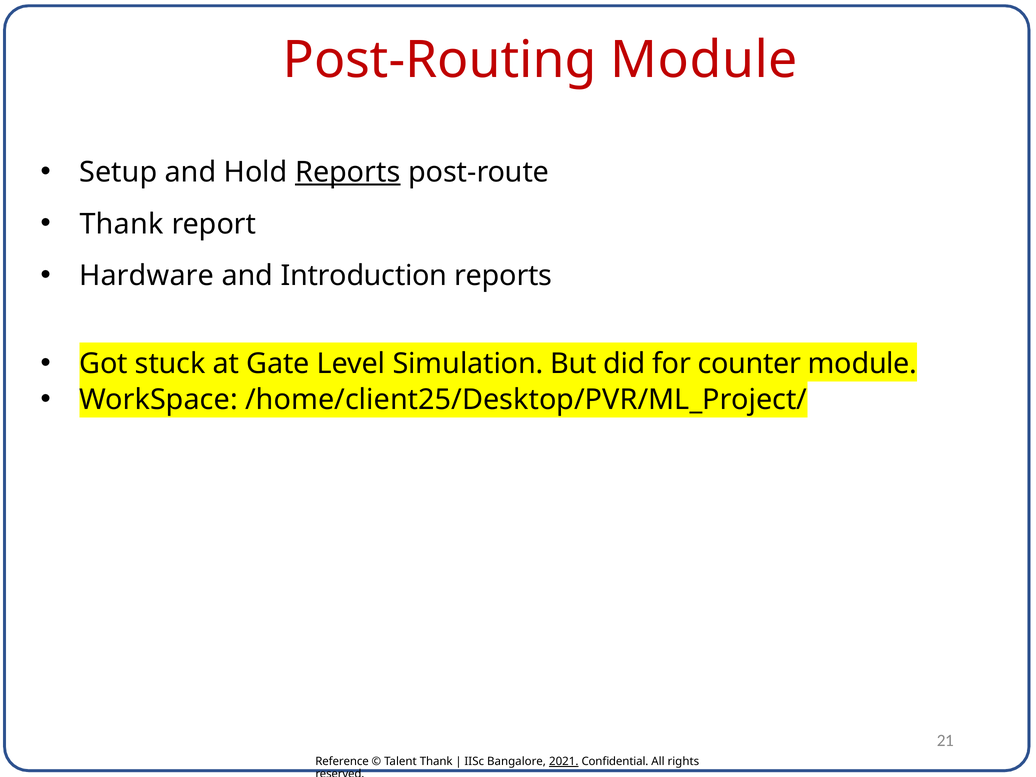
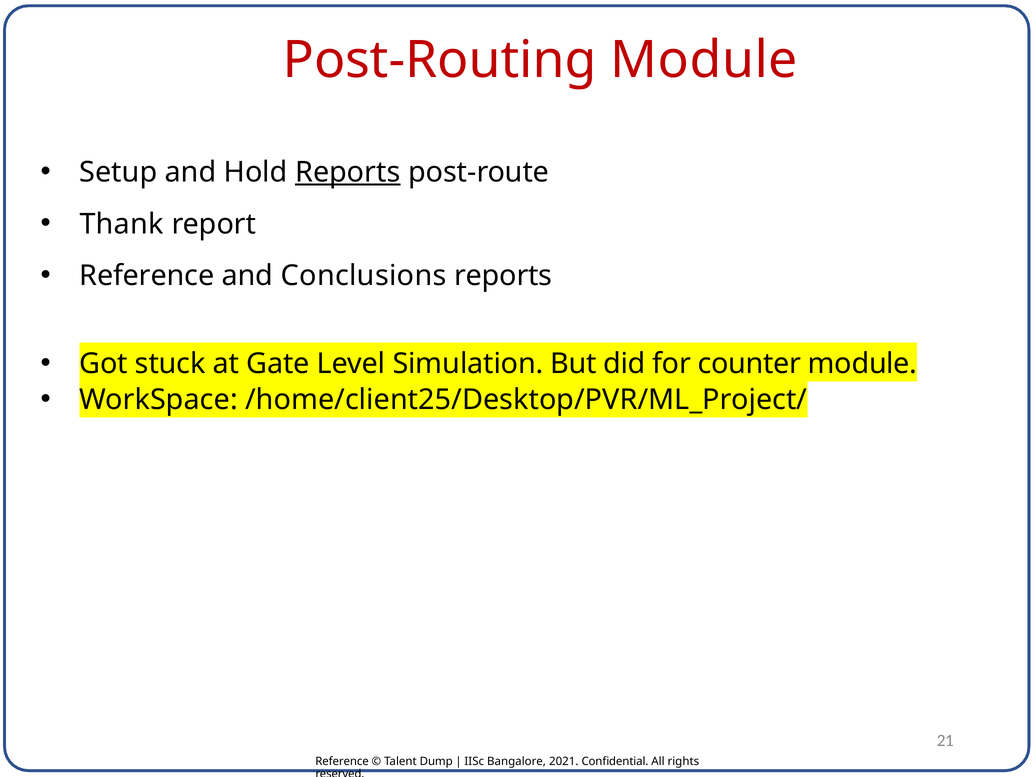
Hardware at (147, 276): Hardware -> Reference
Introduction: Introduction -> Conclusions
Talent Thank: Thank -> Dump
2021 underline: present -> none
